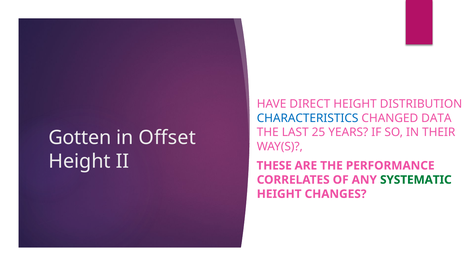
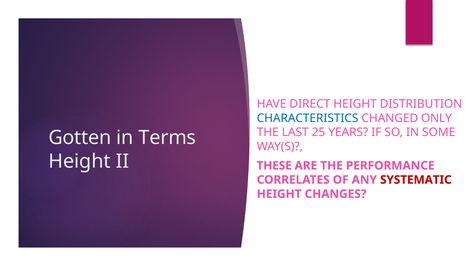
DATA: DATA -> ONLY
THEIR: THEIR -> SOME
Offset: Offset -> Terms
SYSTEMATIC colour: green -> red
